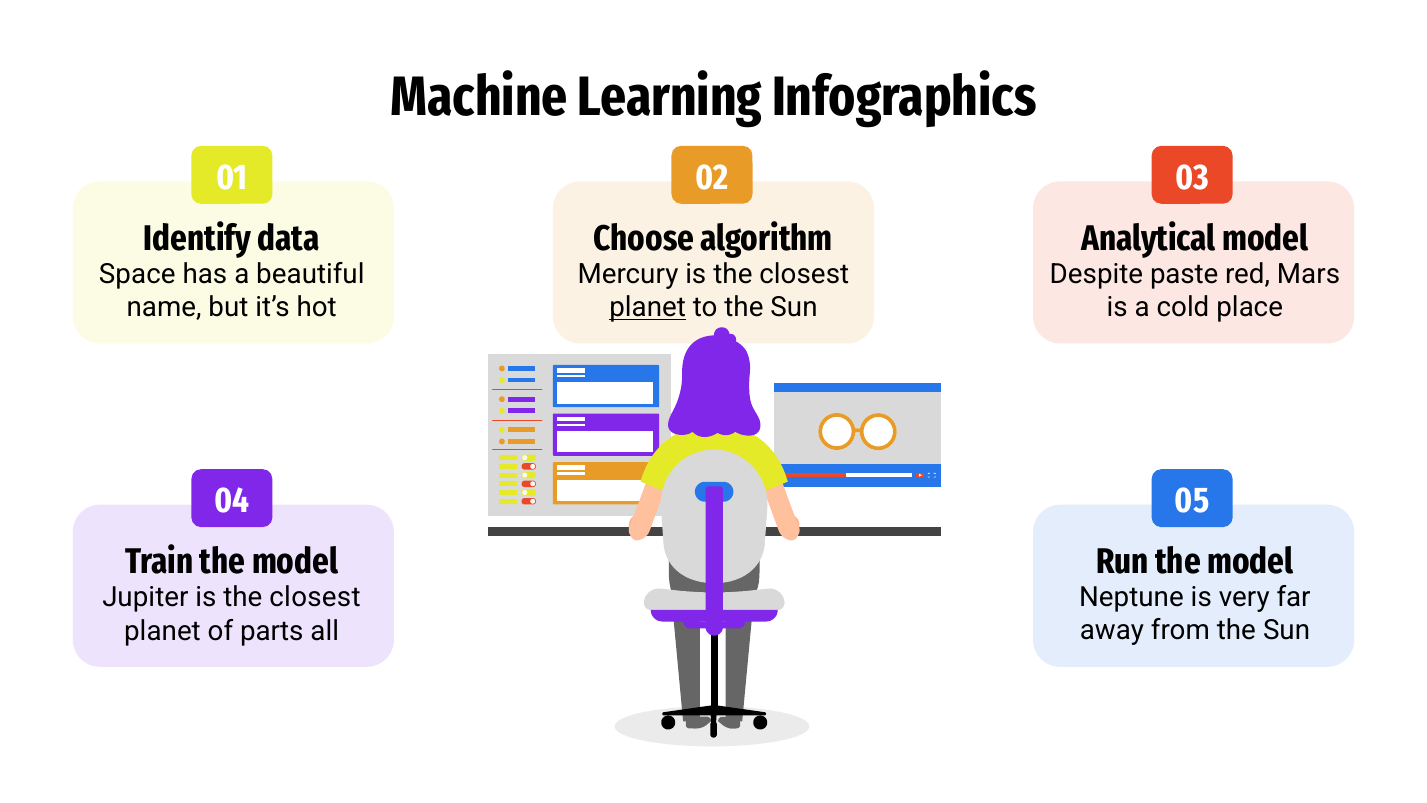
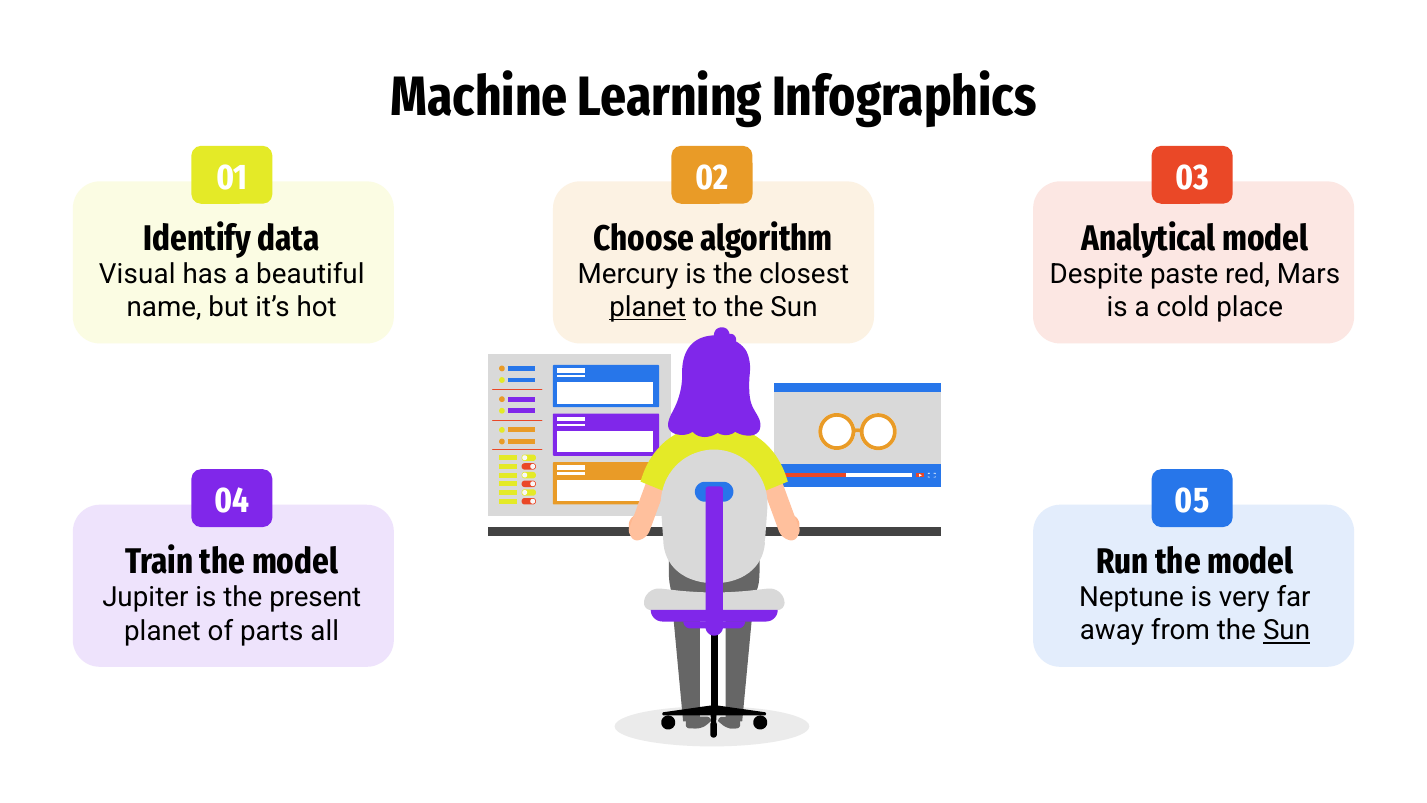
Space: Space -> Visual
Jupiter is the closest: closest -> present
Sun at (1287, 631) underline: none -> present
